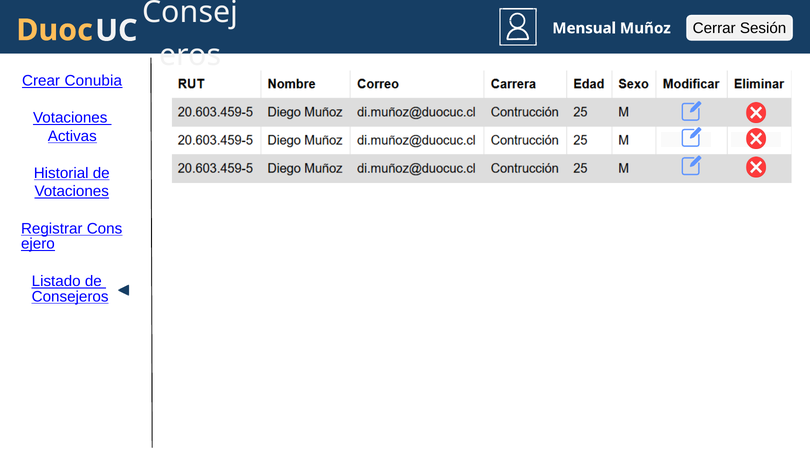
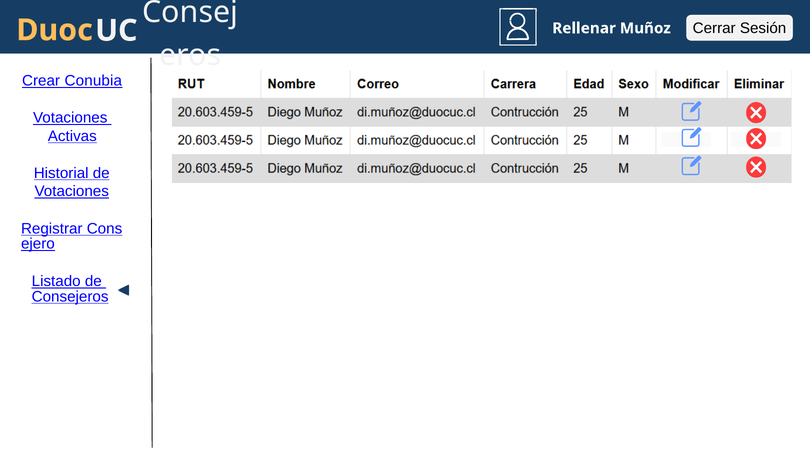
Mensual: Mensual -> Rellenar
